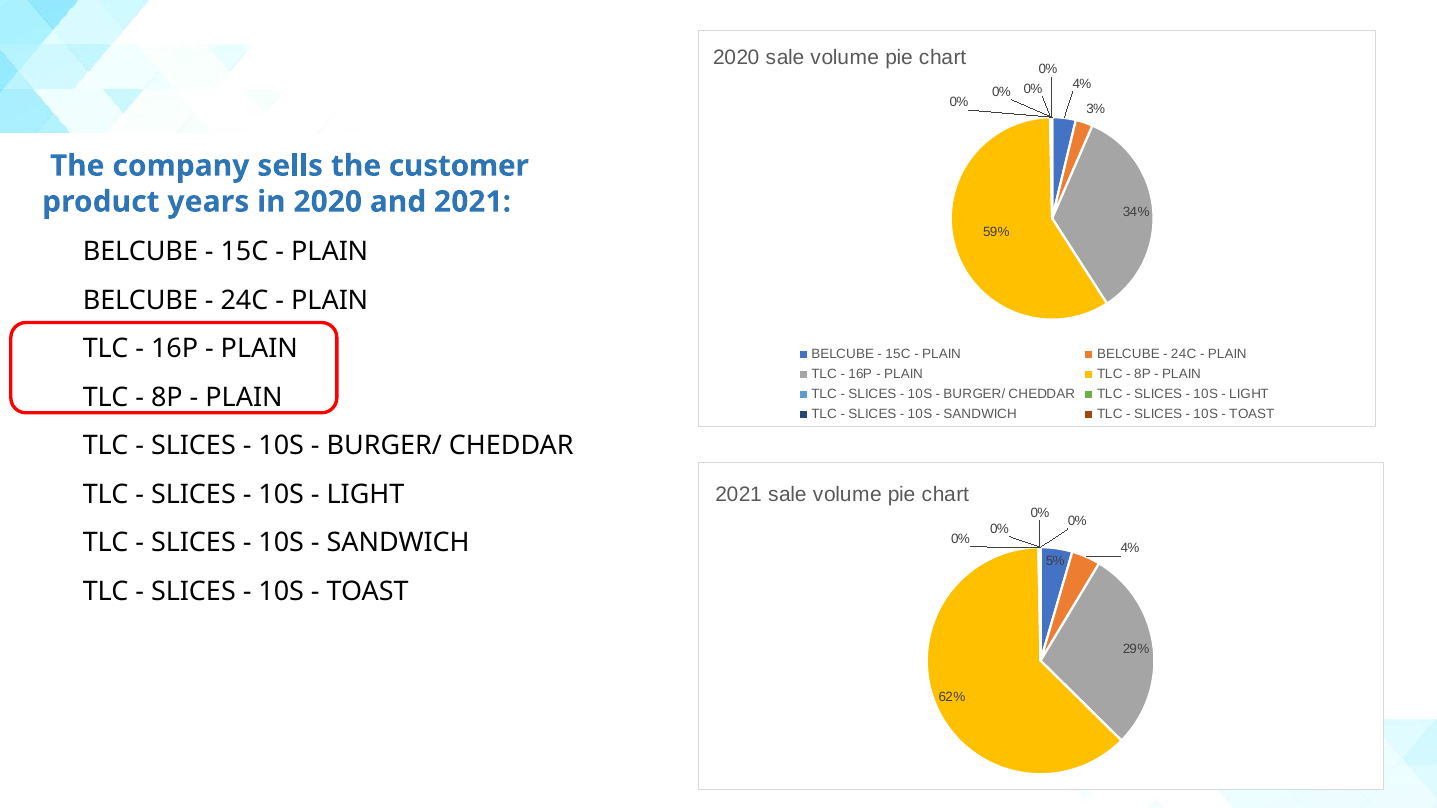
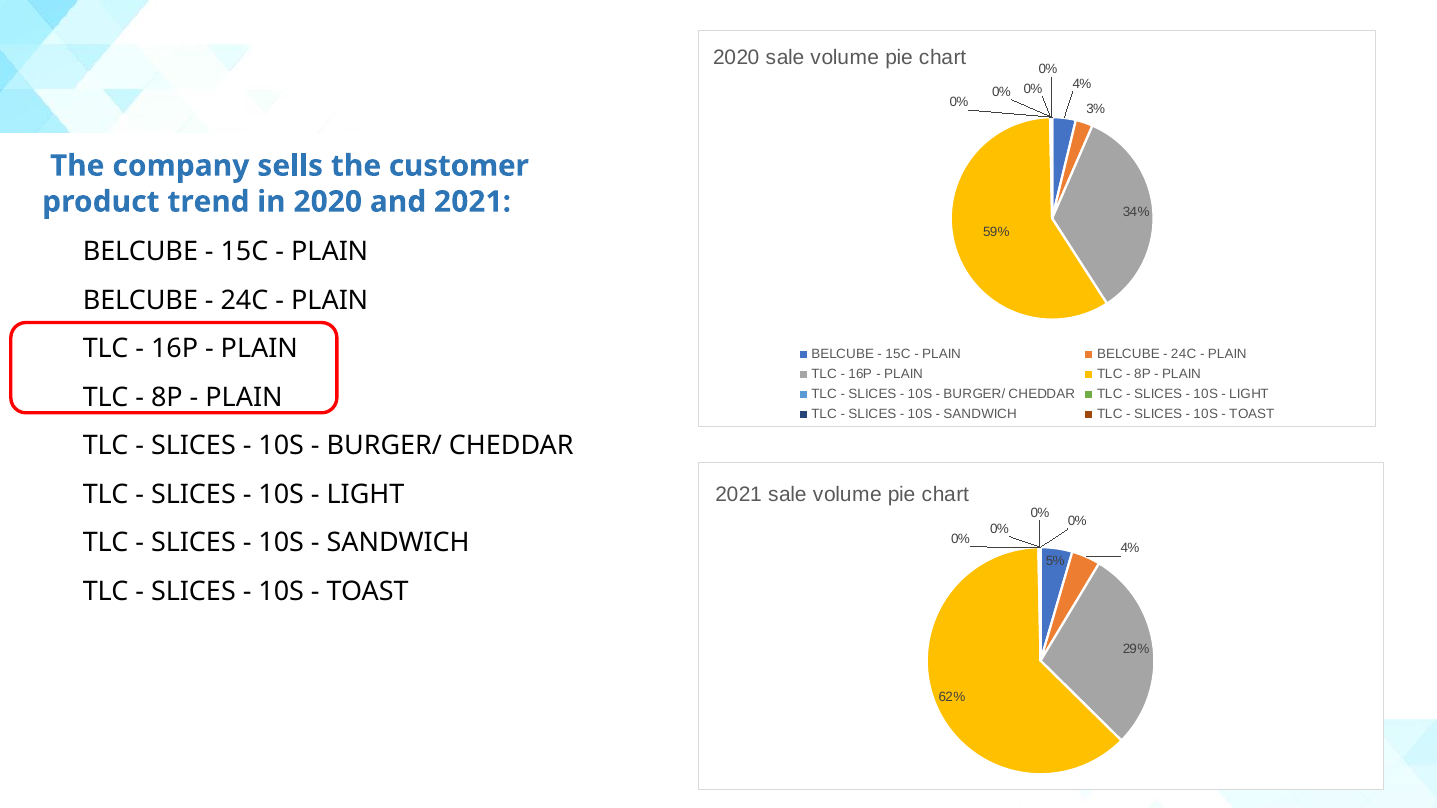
years: years -> trend
